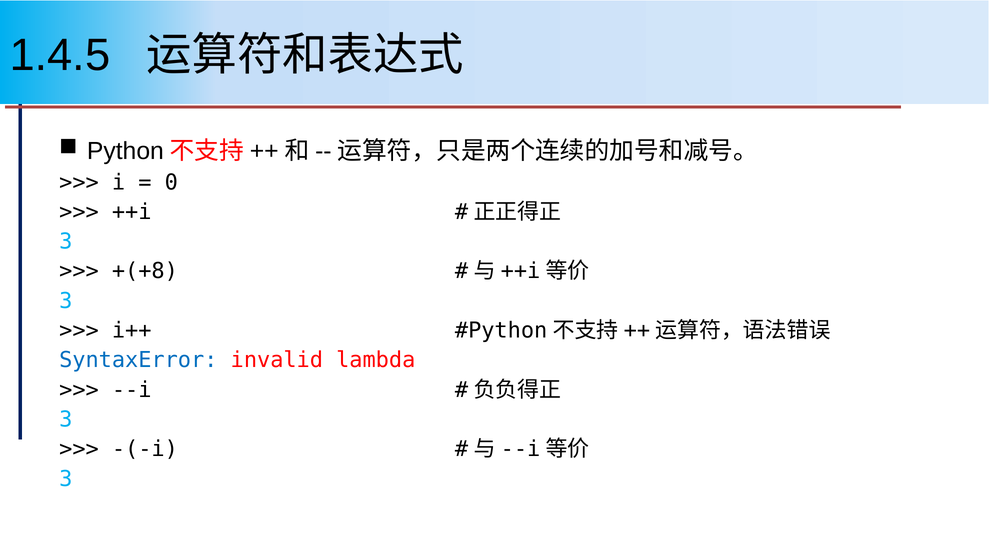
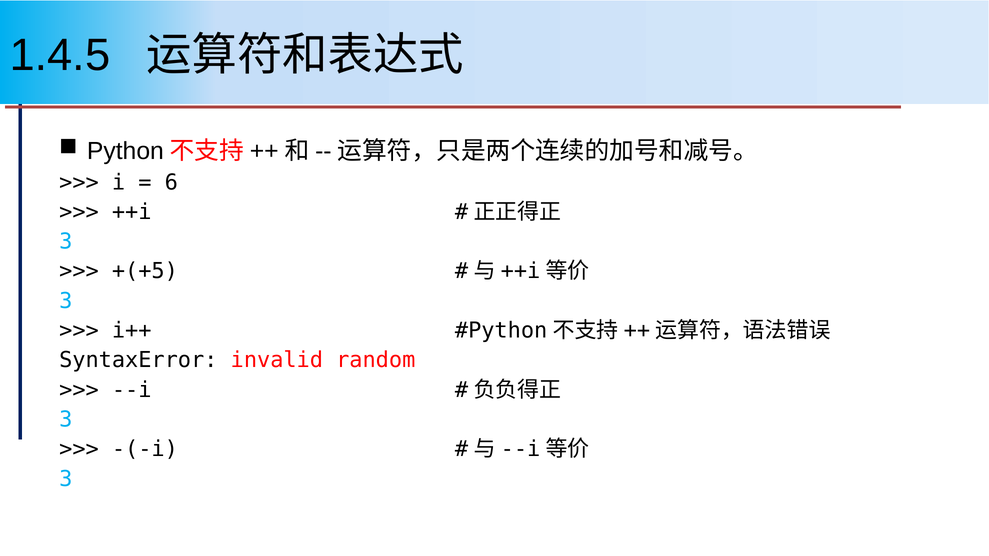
0: 0 -> 6
+(+8: +(+8 -> +(+5
SyntaxError colour: blue -> black
lambda: lambda -> random
